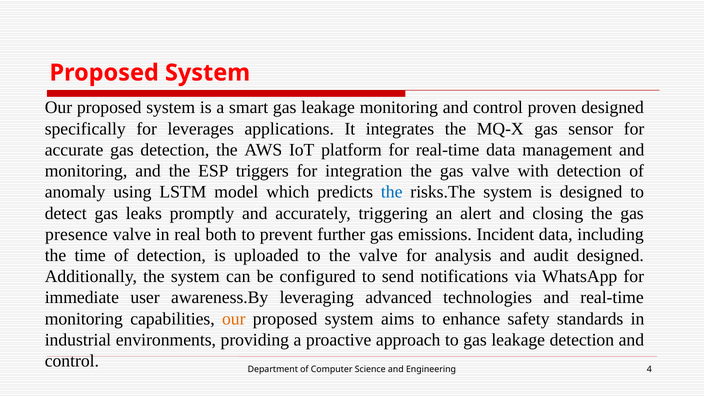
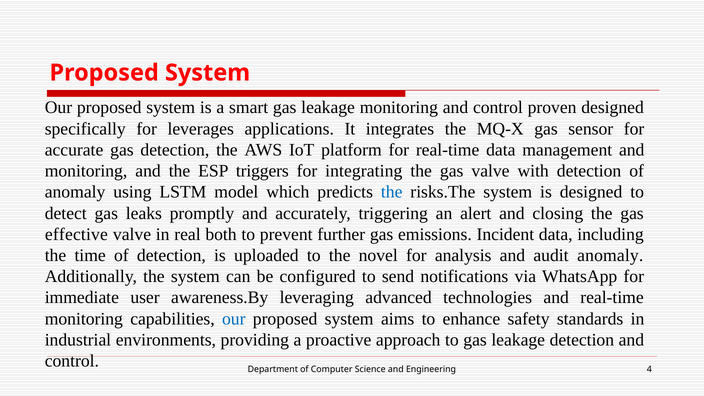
integration: integration -> integrating
presence: presence -> effective
the valve: valve -> novel
audit designed: designed -> anomaly
our at (234, 319) colour: orange -> blue
